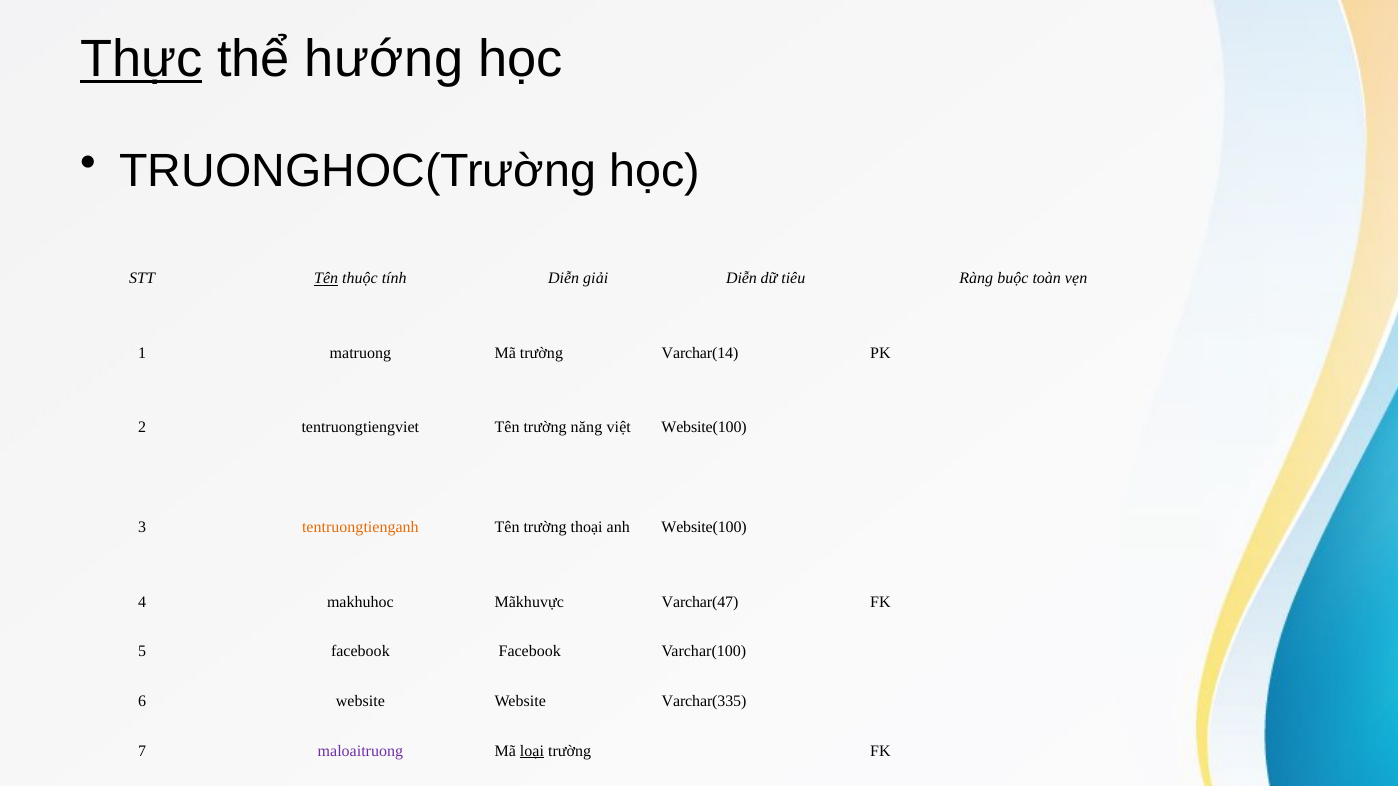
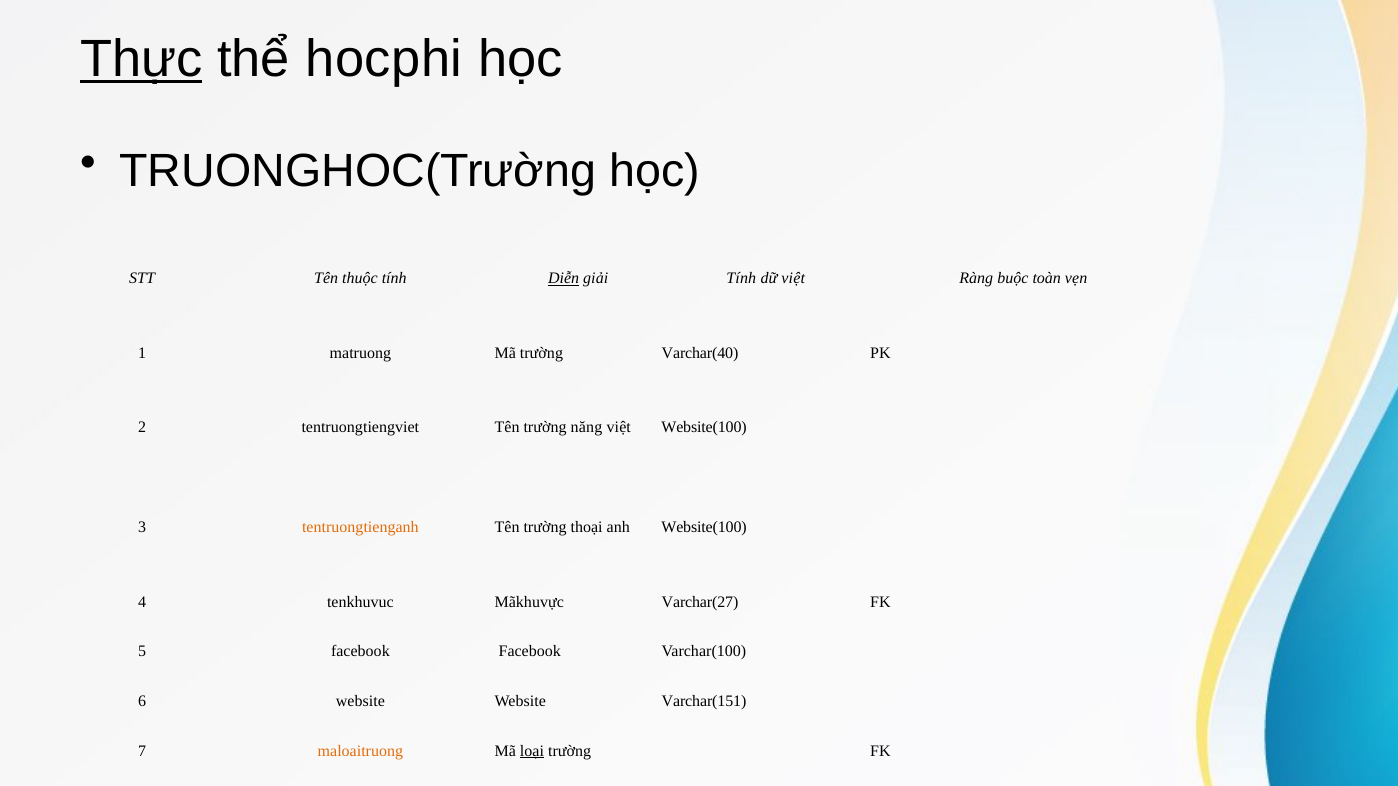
hướng: hướng -> hocphi
Tên at (326, 278) underline: present -> none
Diễn at (564, 278) underline: none -> present
giải Diễn: Diễn -> Tính
dữ tiêu: tiêu -> việt
Varchar(14: Varchar(14 -> Varchar(40
makhuhoc: makhuhoc -> tenkhuvuc
Varchar(47: Varchar(47 -> Varchar(27
Varchar(335: Varchar(335 -> Varchar(151
maloaitruong colour: purple -> orange
